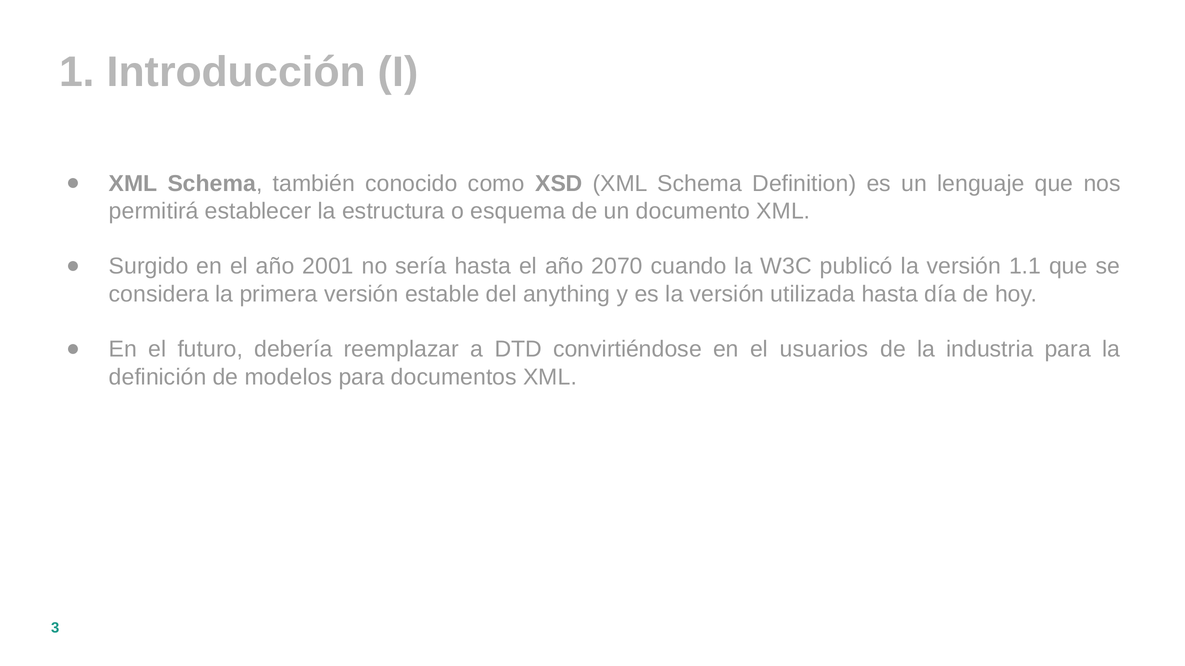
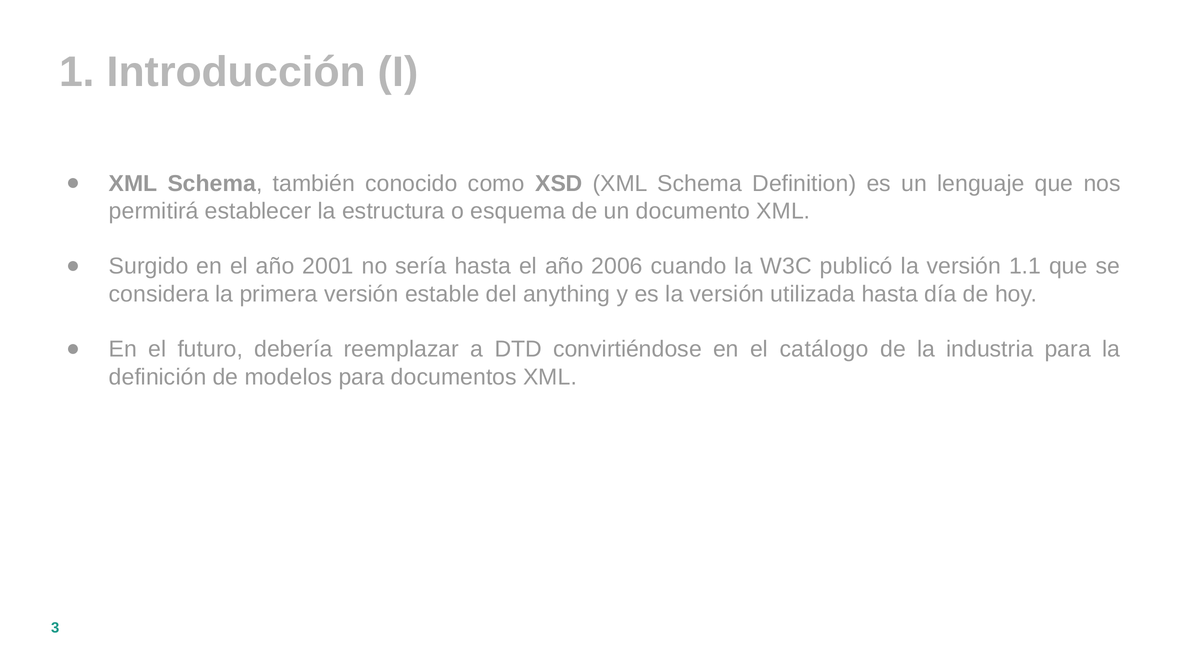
2070: 2070 -> 2006
usuarios: usuarios -> catálogo
